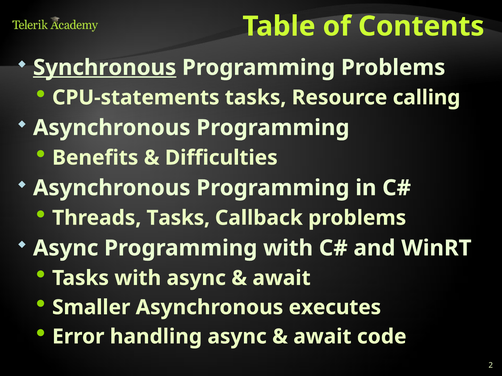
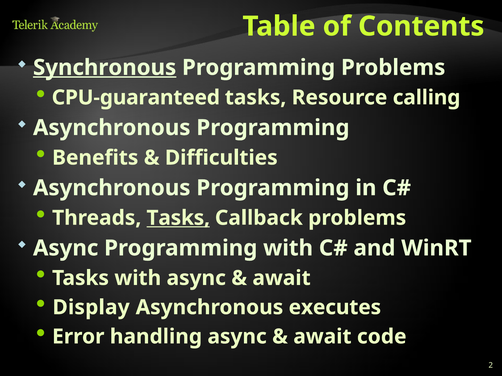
CPU-statements: CPU-statements -> CPU-guaranteed
Tasks at (178, 218) underline: none -> present
Smaller: Smaller -> Display
